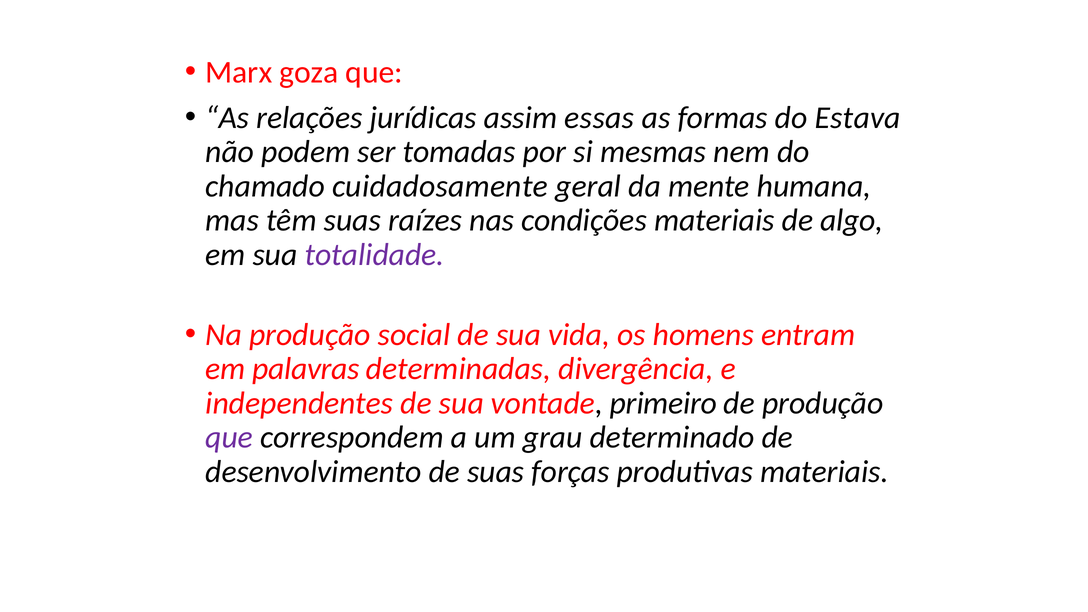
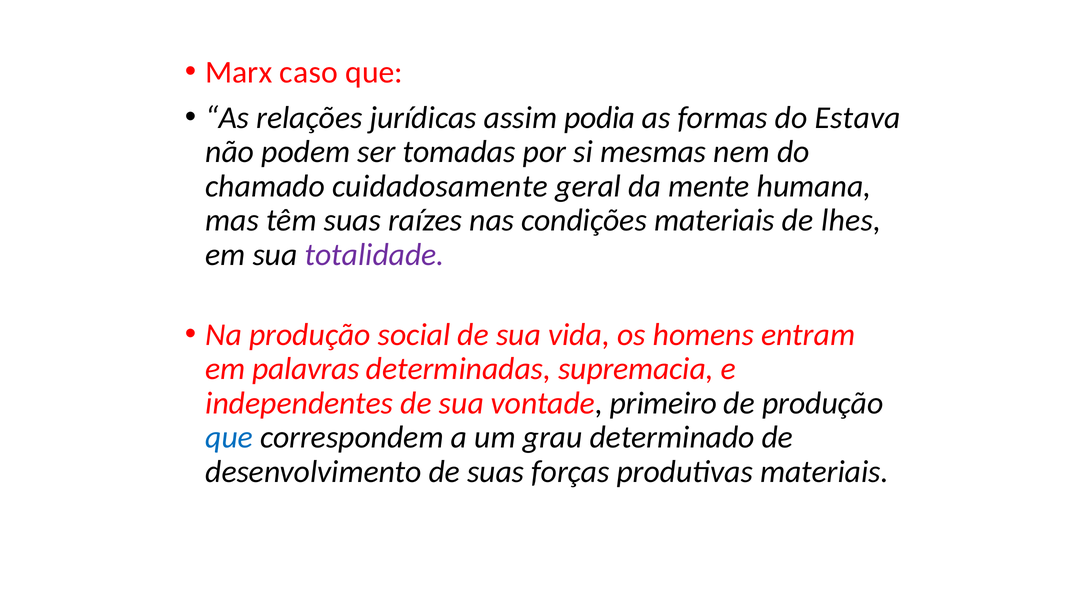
goza: goza -> caso
essas: essas -> podia
algo: algo -> lhes
divergência: divergência -> supremacia
que at (229, 438) colour: purple -> blue
